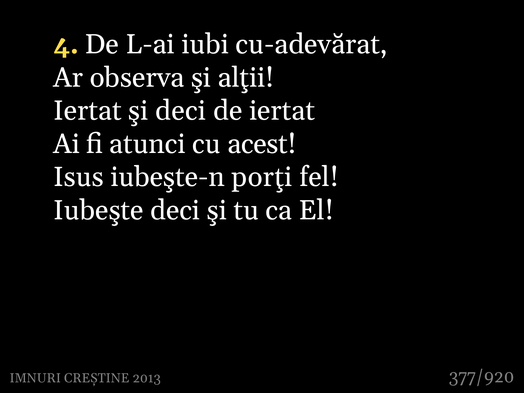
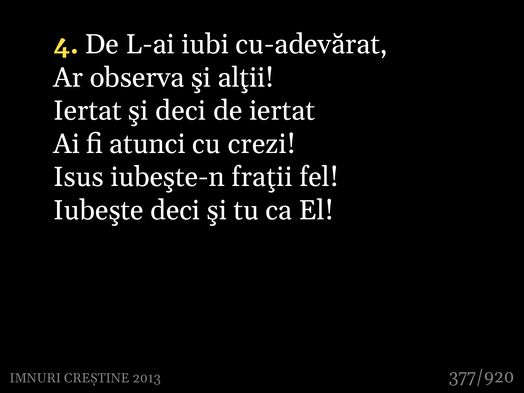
acest: acest -> crezi
porţi: porţi -> fraţii
